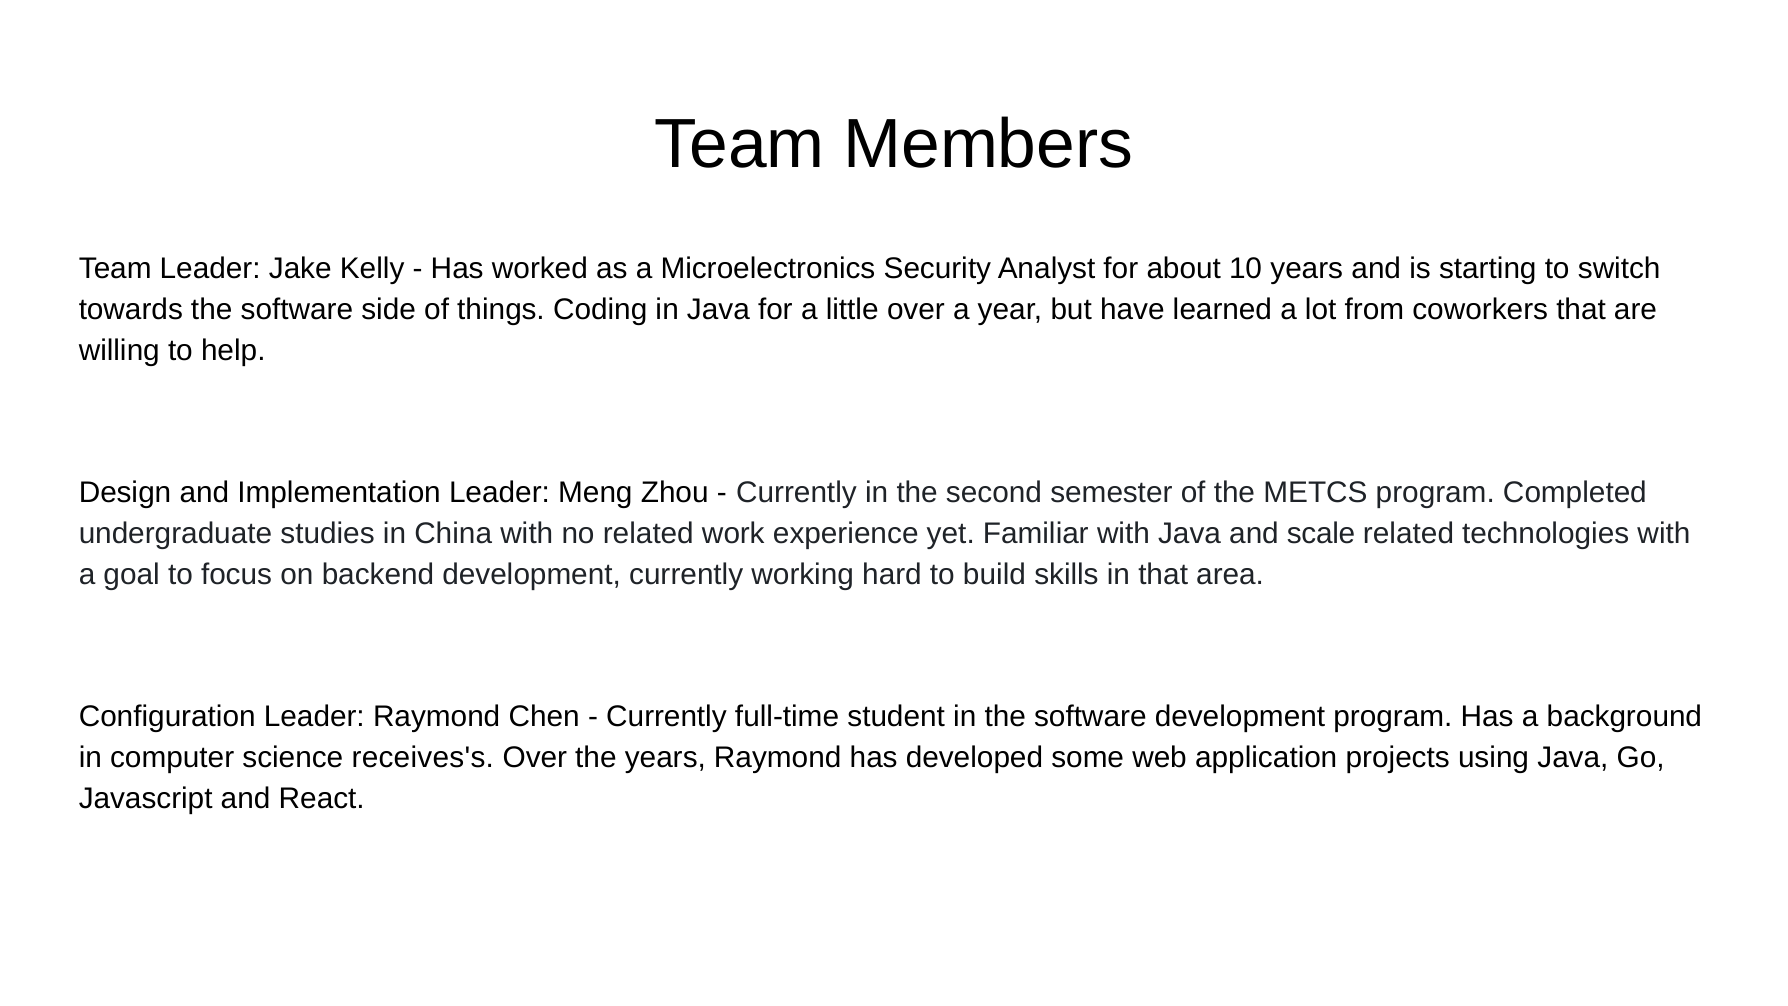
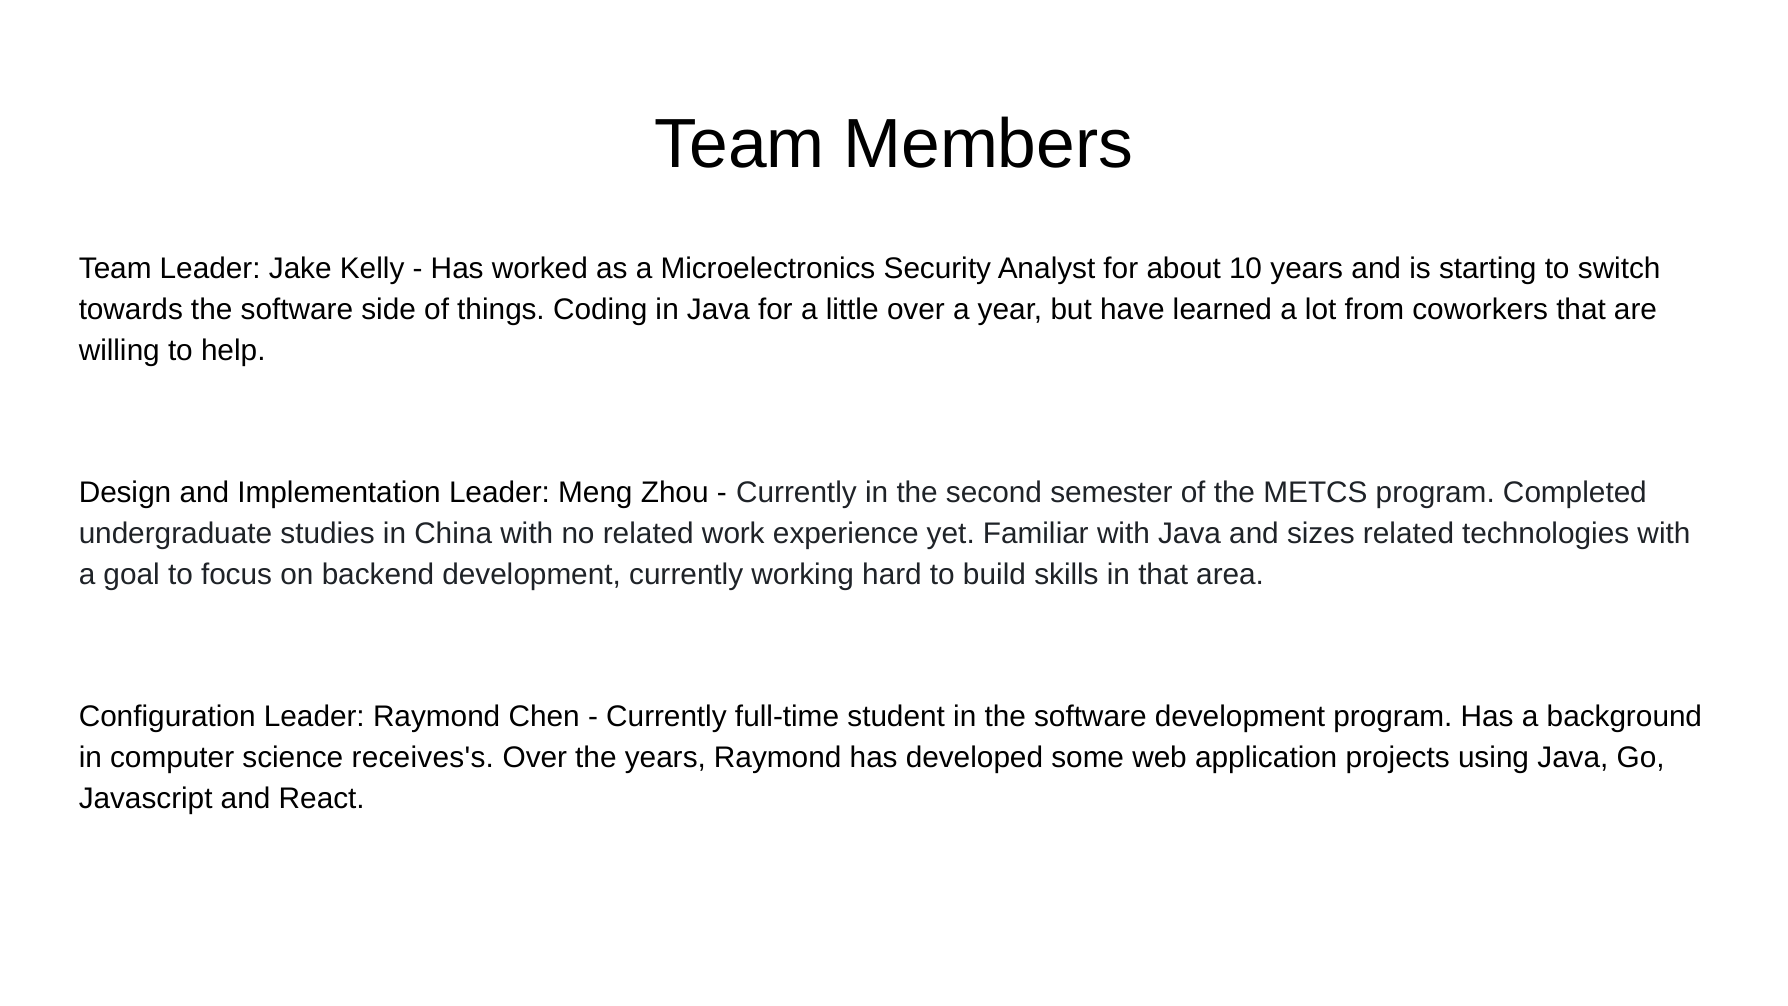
scale: scale -> sizes
